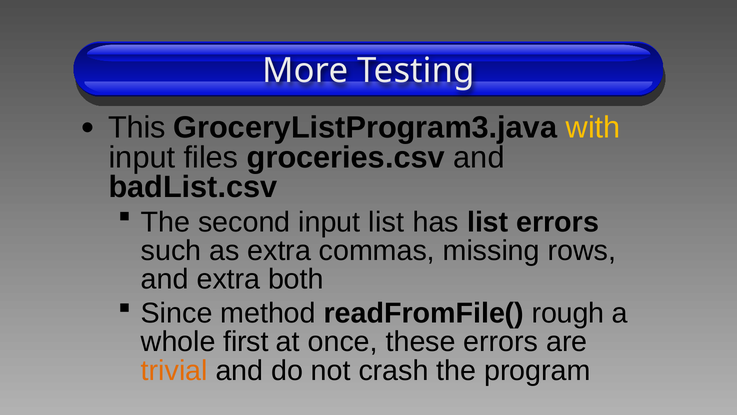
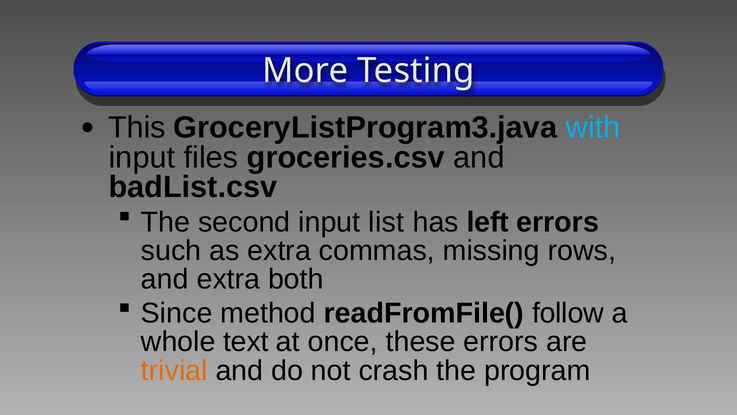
with colour: yellow -> light blue
has list: list -> left
rough: rough -> follow
first: first -> text
